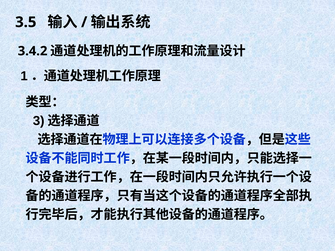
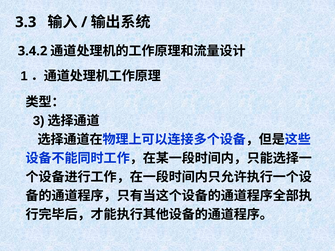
3.5: 3.5 -> 3.3
